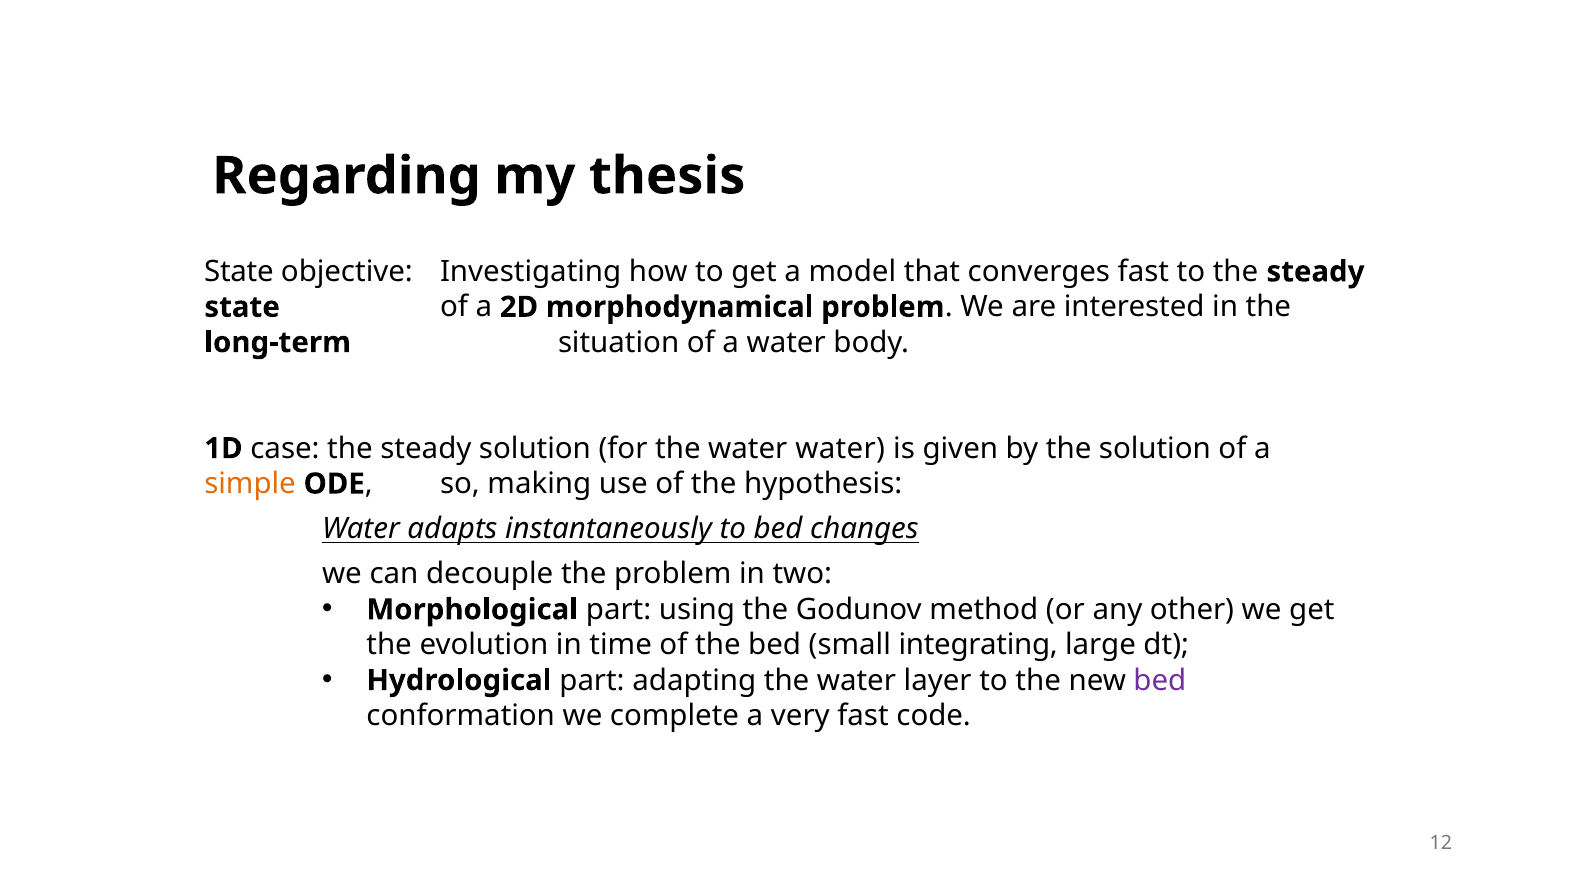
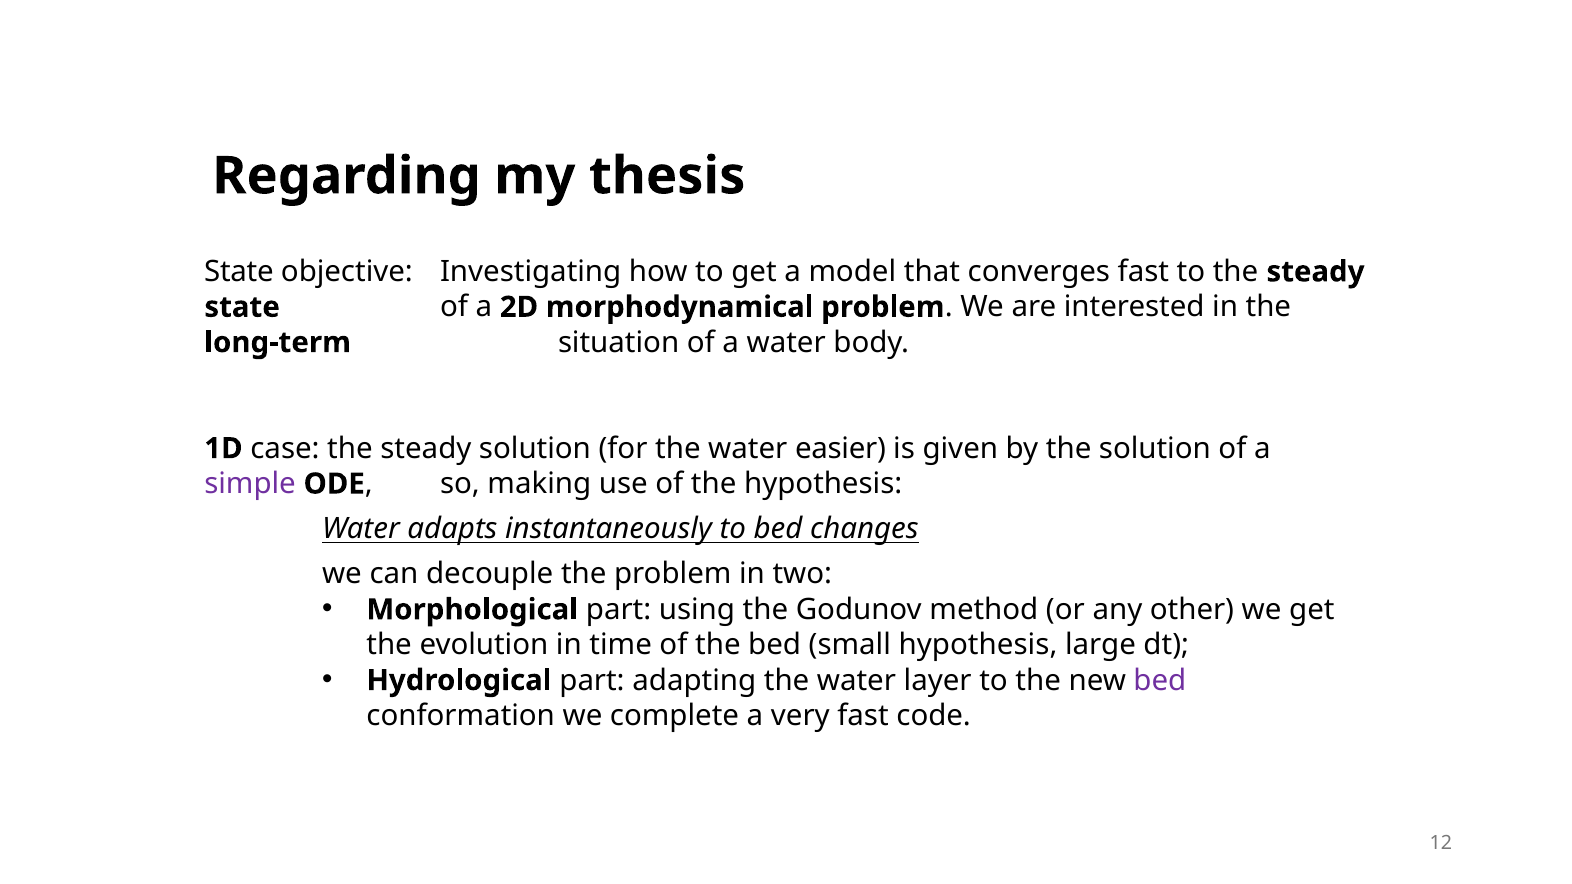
water water: water -> easier
simple colour: orange -> purple
small integrating: integrating -> hypothesis
